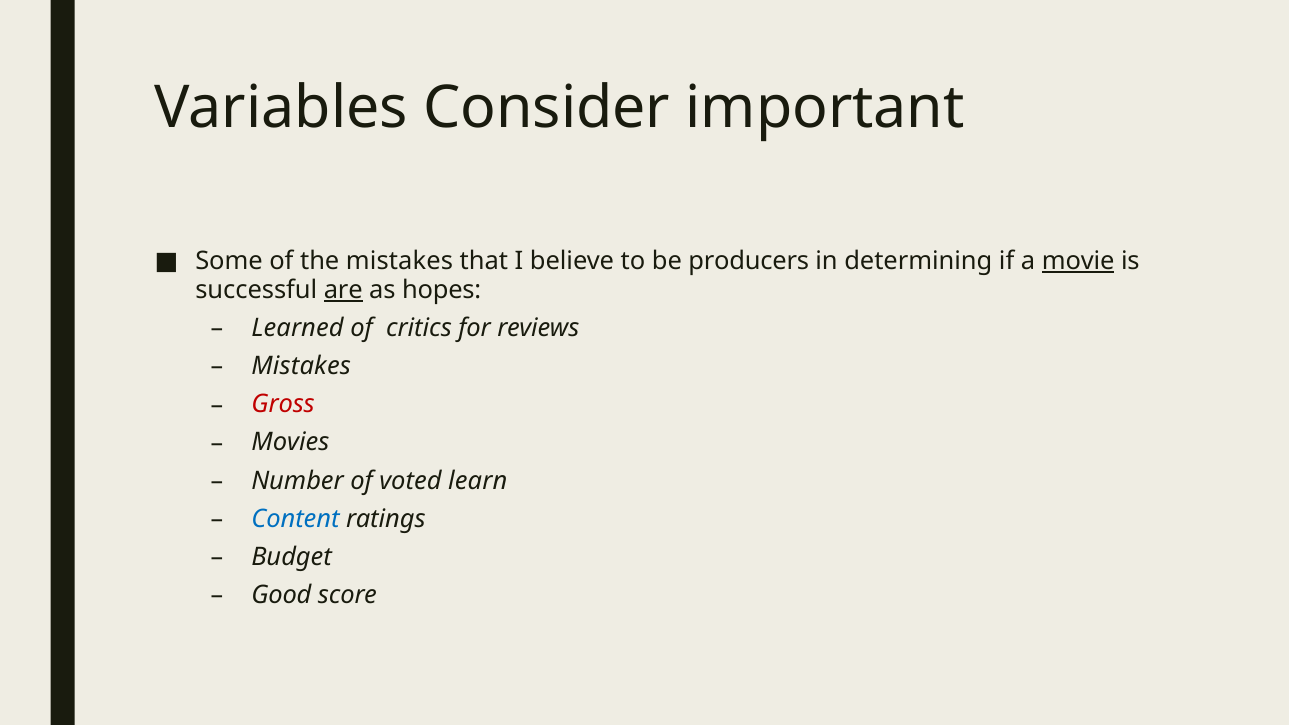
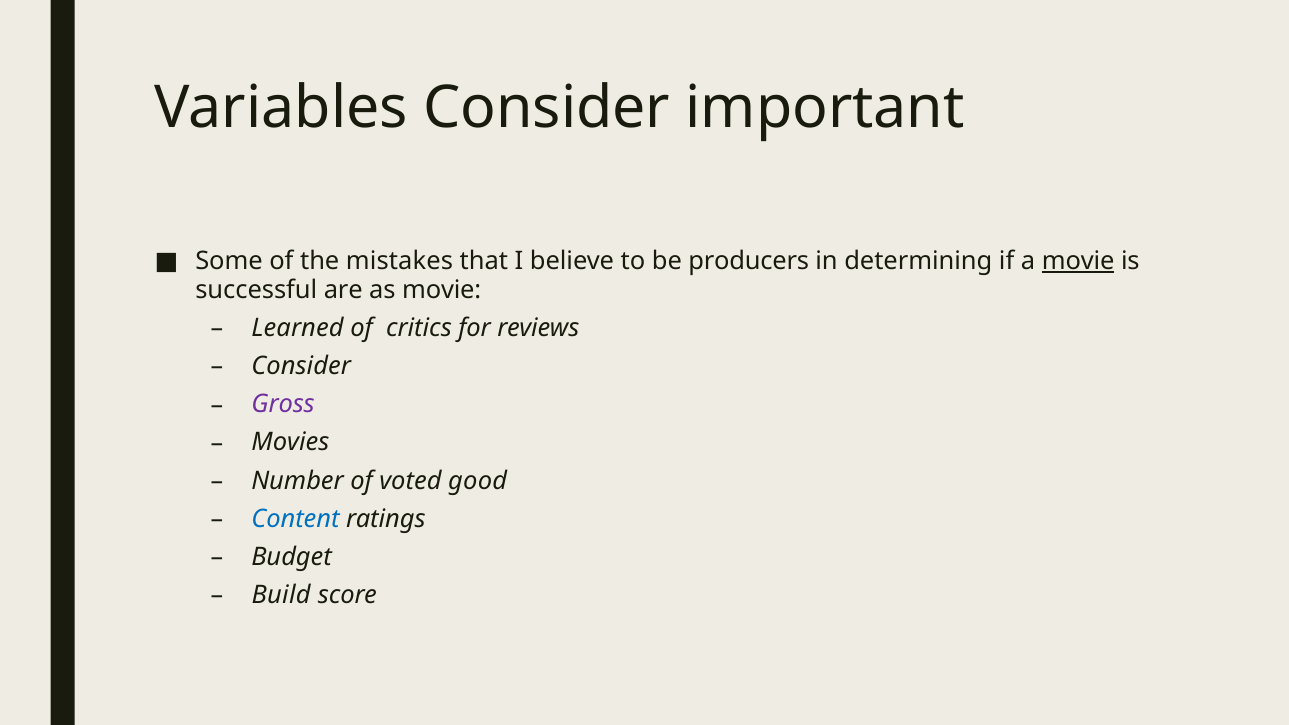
are underline: present -> none
as hopes: hopes -> movie
Mistakes at (301, 366): Mistakes -> Consider
Gross colour: red -> purple
learn: learn -> good
Good: Good -> Build
